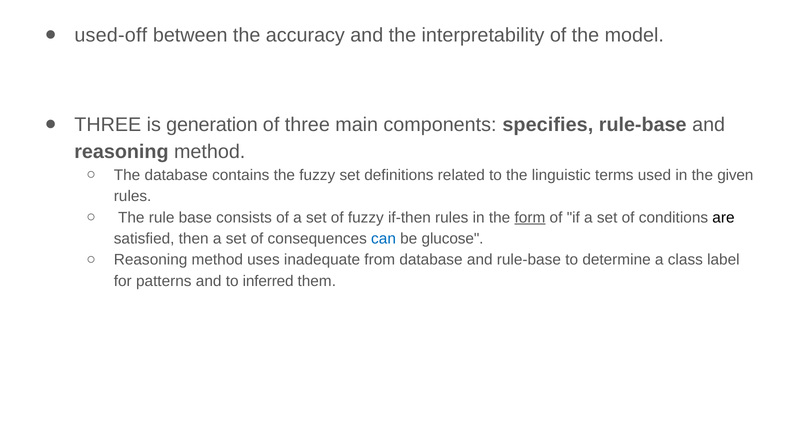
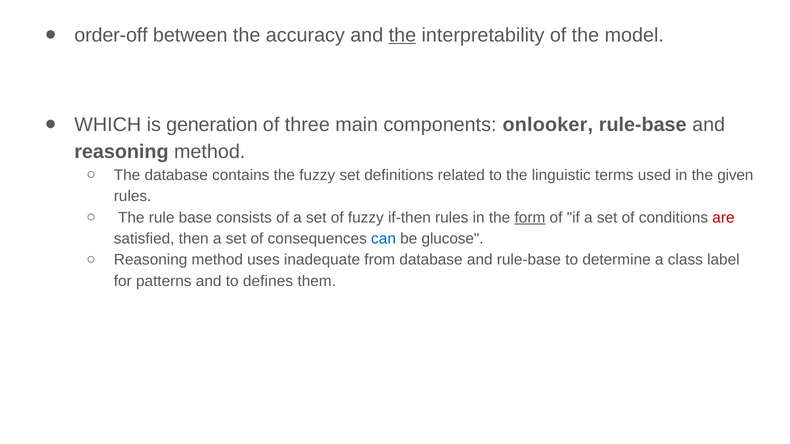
used-off: used-off -> order-off
the at (402, 35) underline: none -> present
THREE at (108, 125): THREE -> WHICH
specifies: specifies -> onlooker
are colour: black -> red
inferred: inferred -> defines
